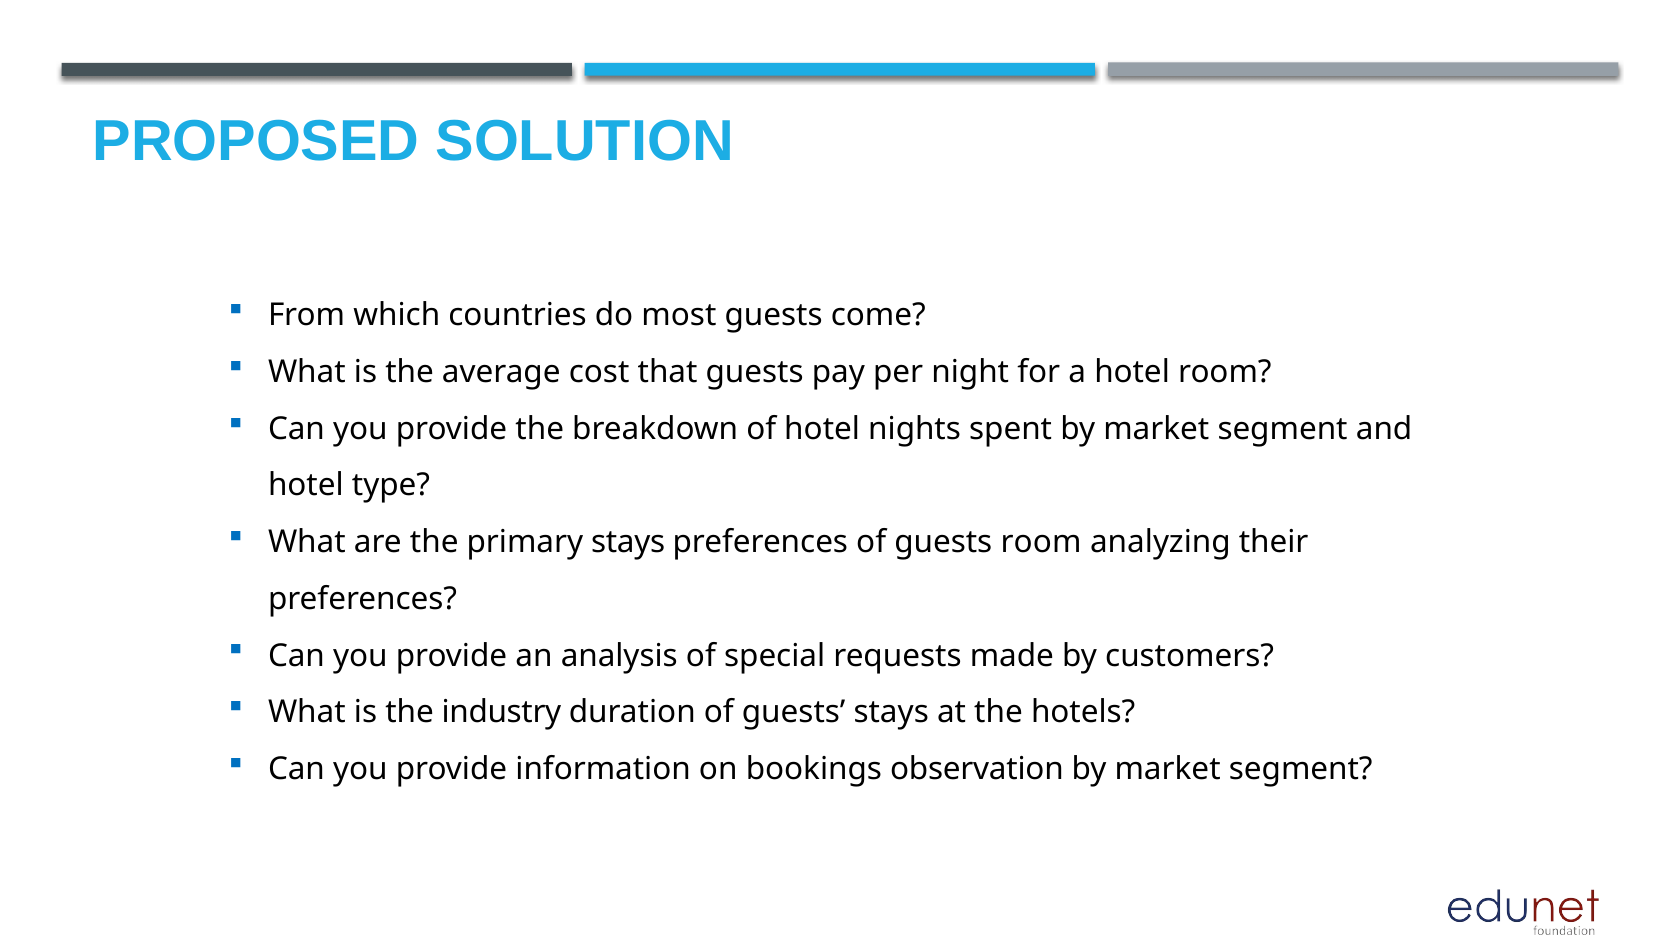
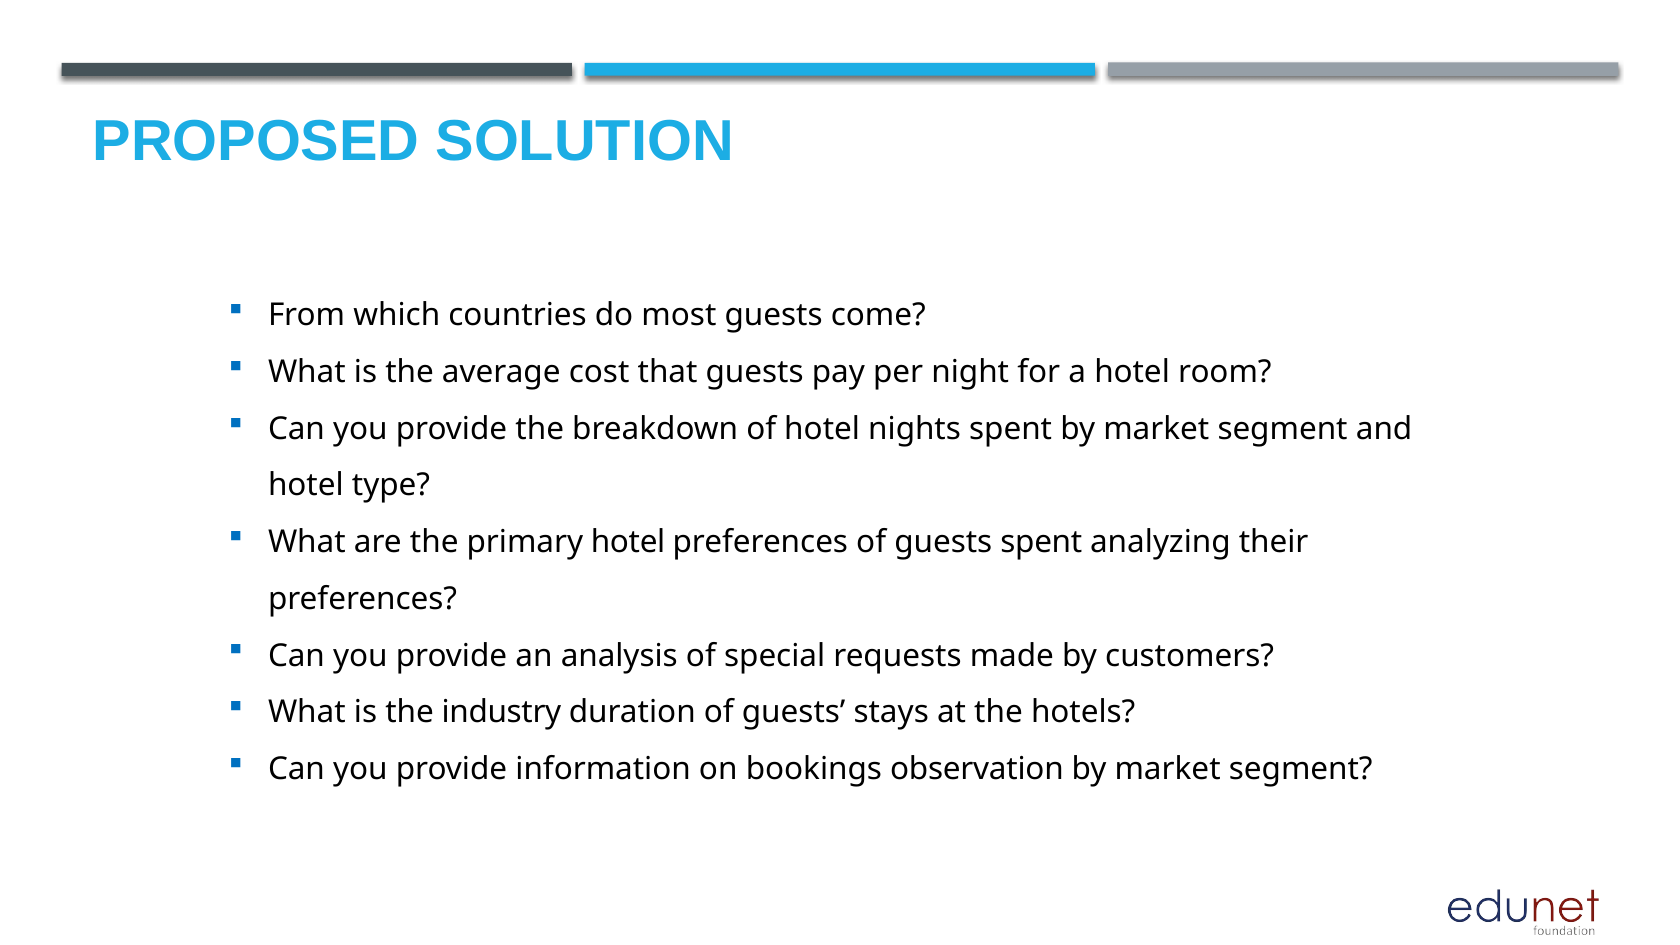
primary stays: stays -> hotel
guests room: room -> spent
